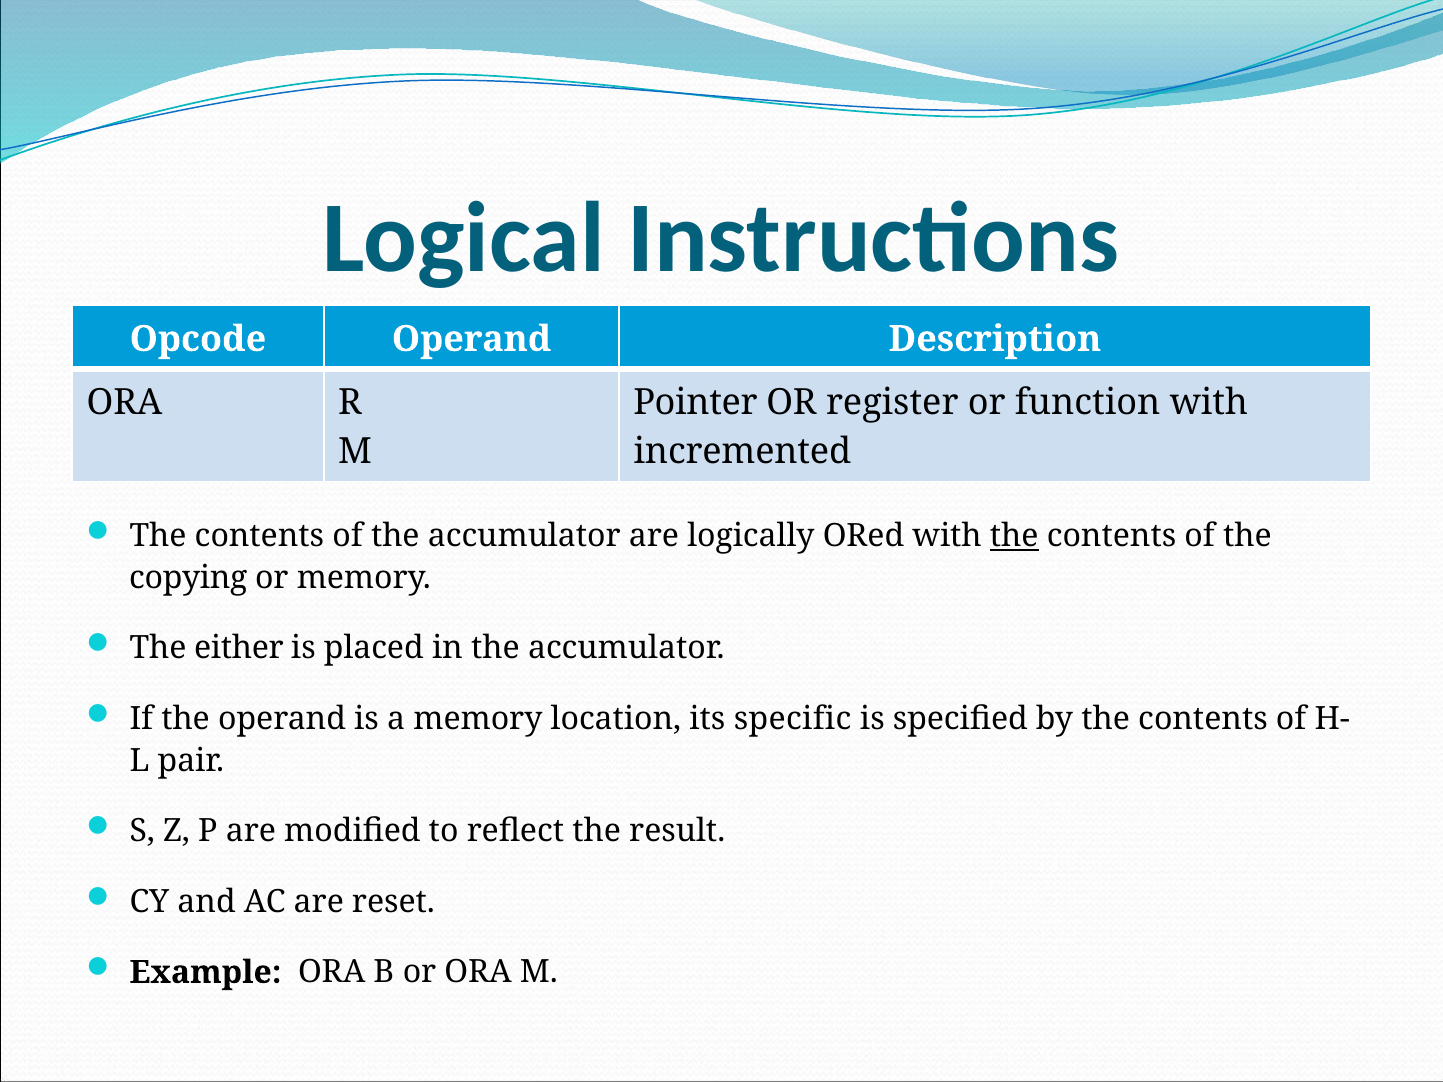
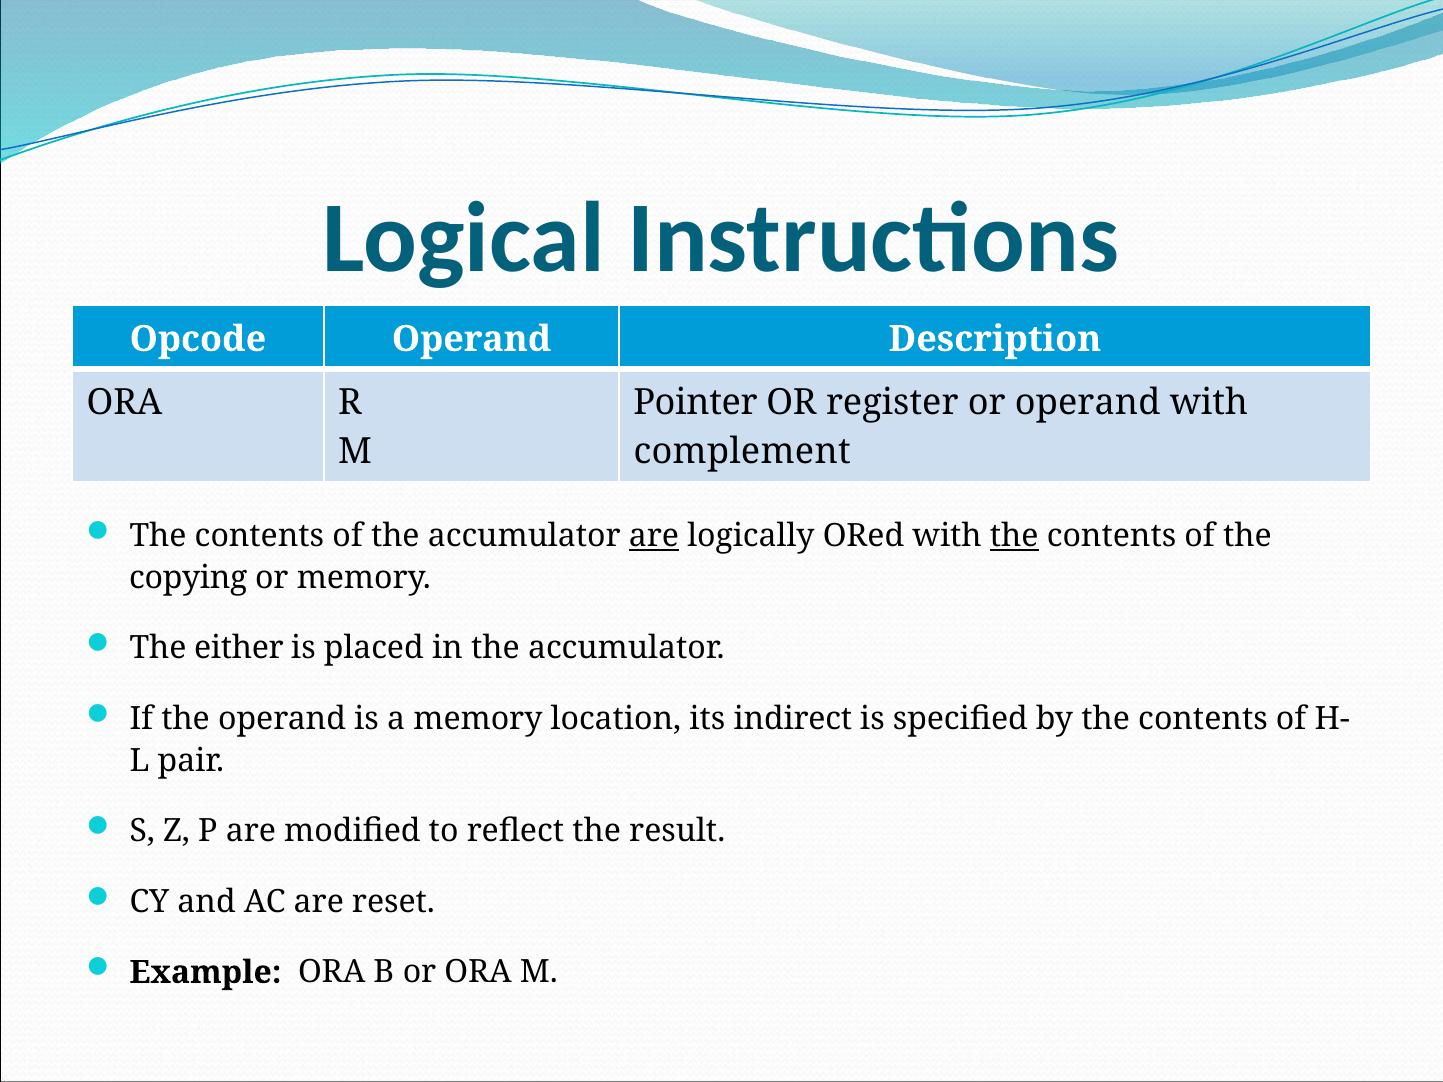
or function: function -> operand
incremented: incremented -> complement
are at (654, 536) underline: none -> present
specific: specific -> indirect
